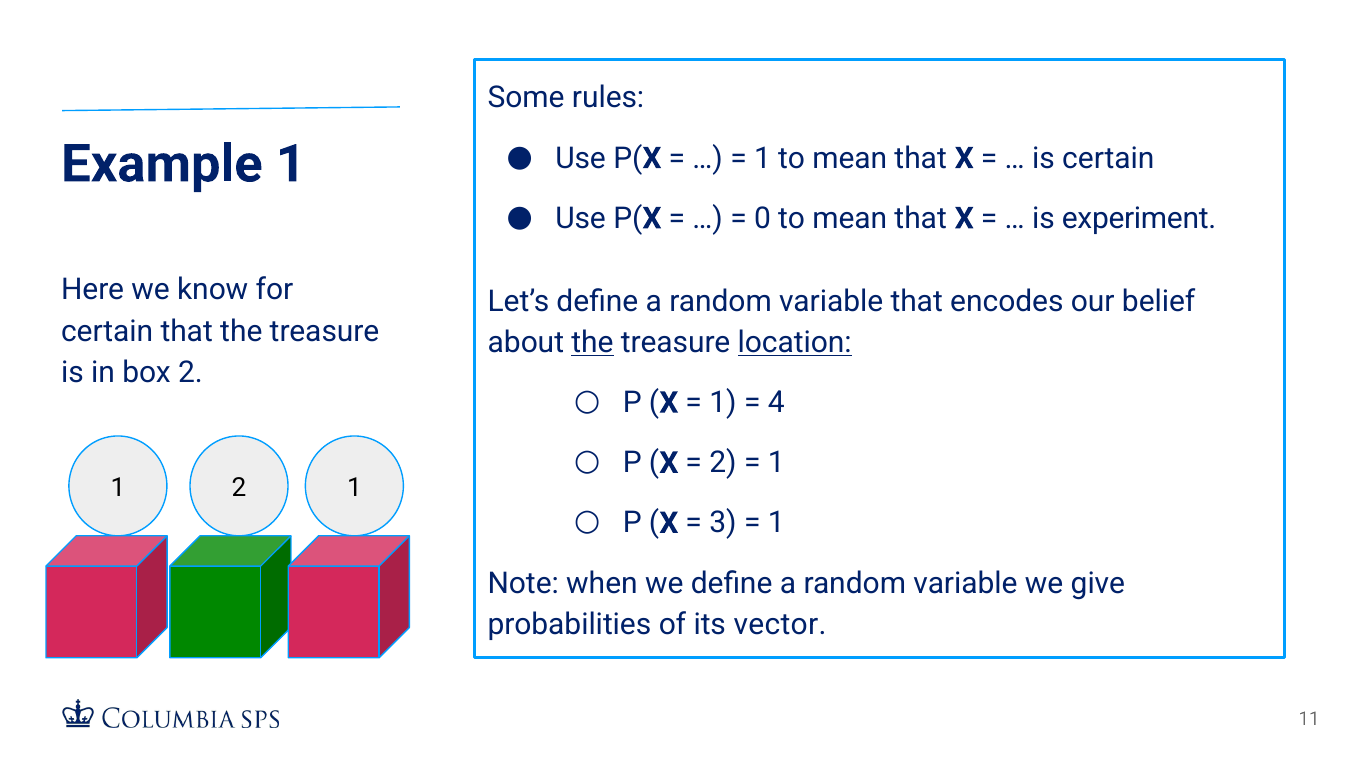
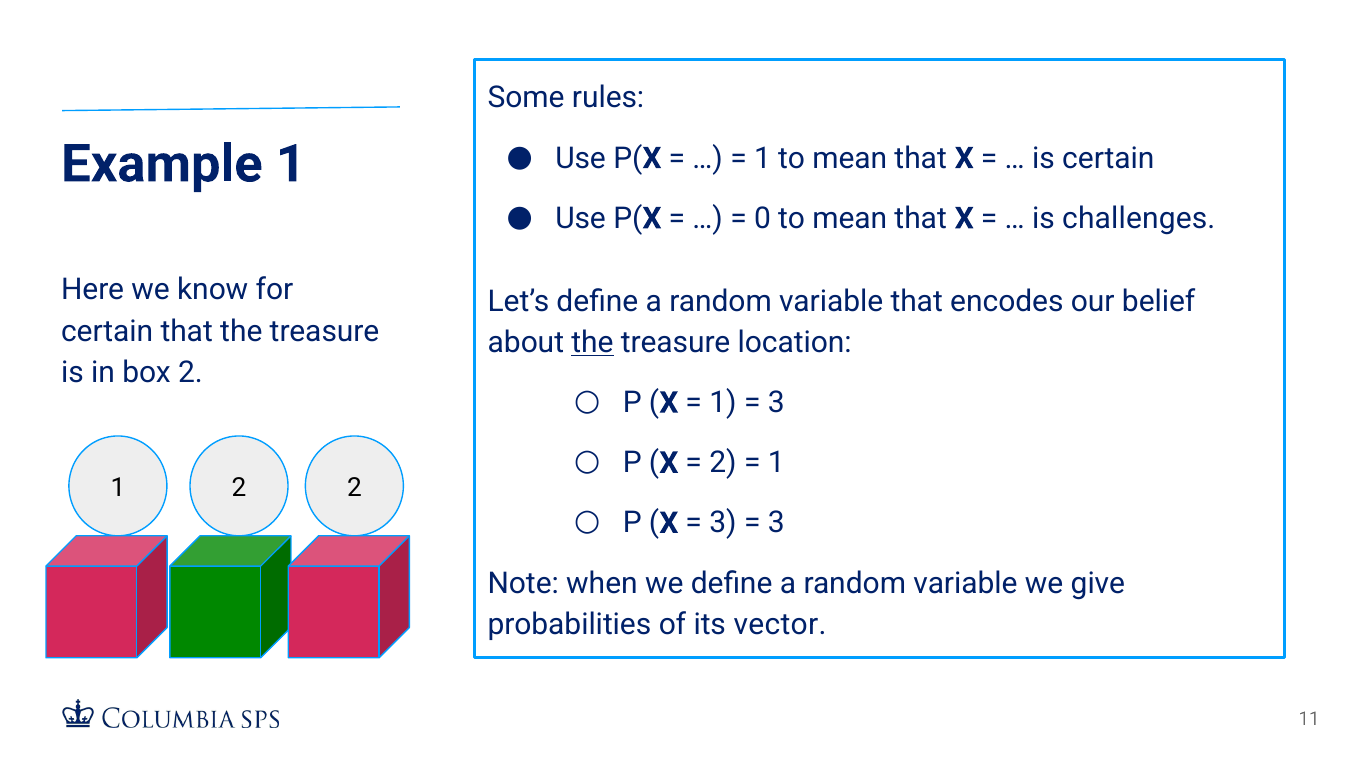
experiment: experiment -> challenges
location underline: present -> none
4 at (776, 403): 4 -> 3
2 1: 1 -> 2
1 at (776, 523): 1 -> 3
